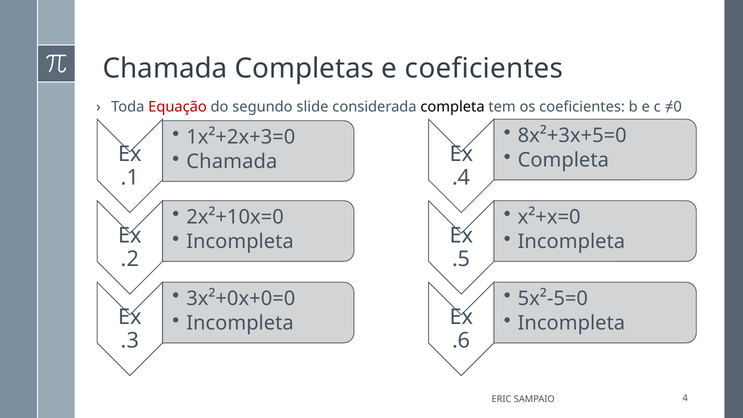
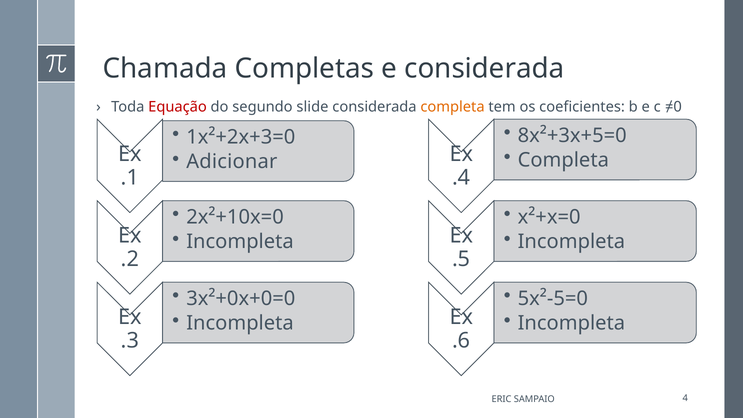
e coeficientes: coeficientes -> considerada
completa at (453, 107) colour: black -> orange
Chamada at (232, 162): Chamada -> Adicionar
